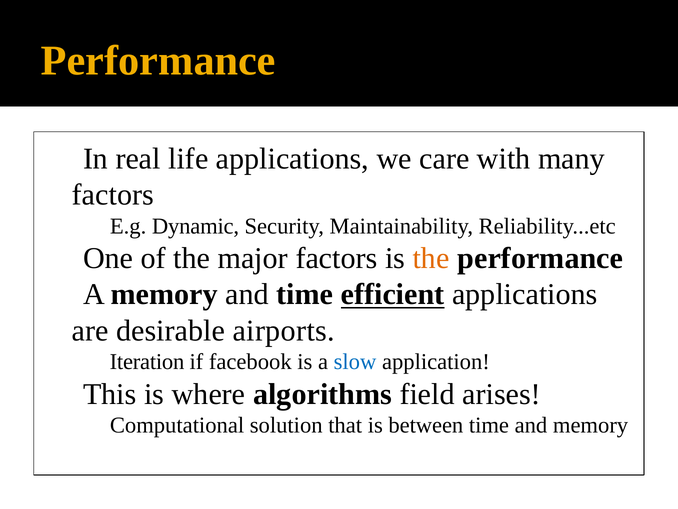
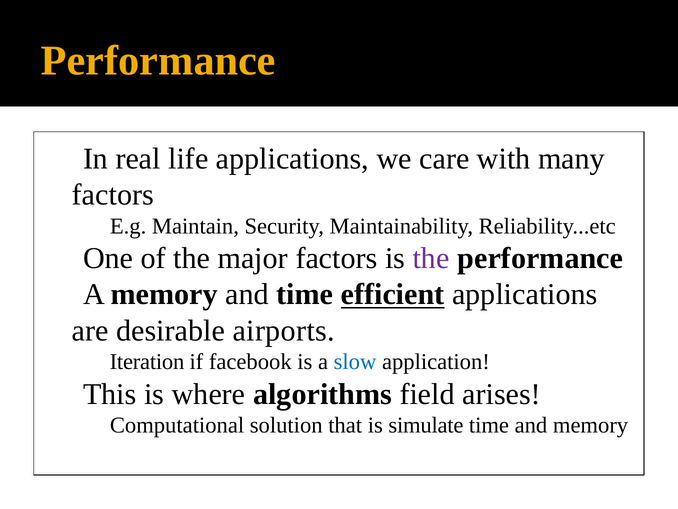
Dynamic: Dynamic -> Maintain
the at (431, 258) colour: orange -> purple
between: between -> simulate
